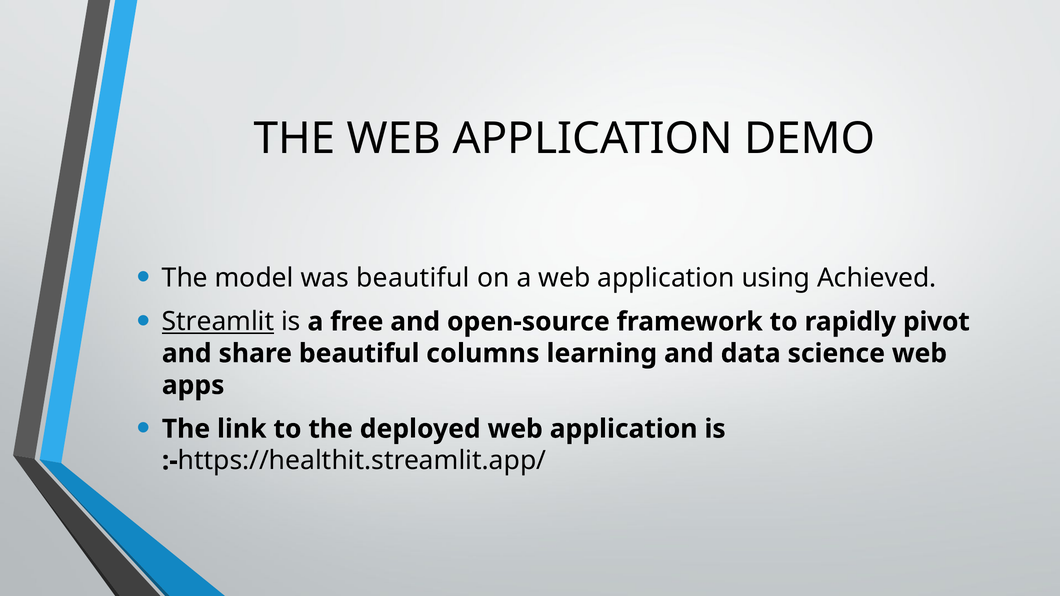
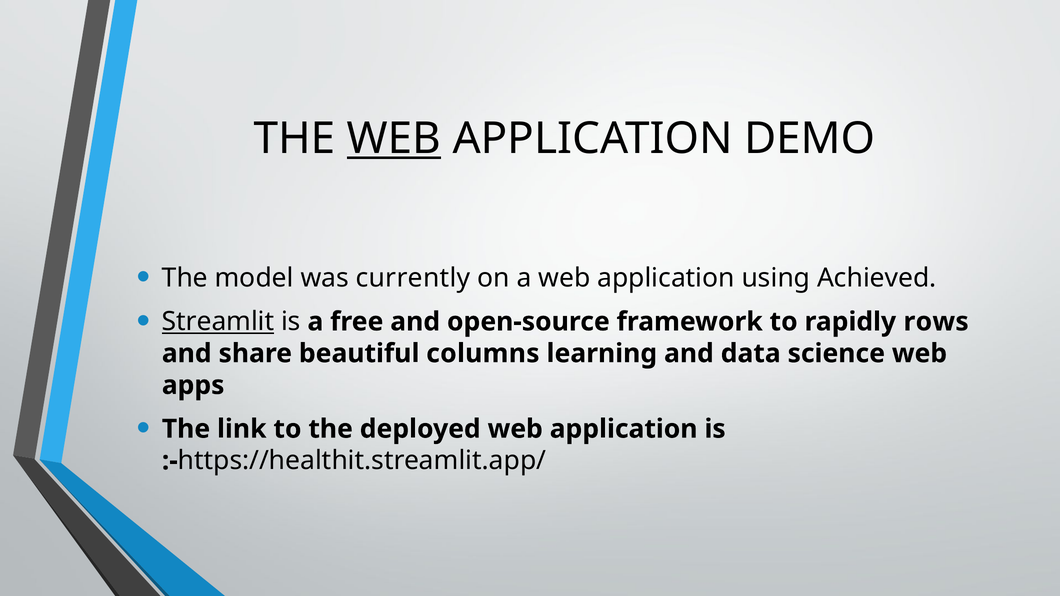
WEB at (394, 139) underline: none -> present
was beautiful: beautiful -> currently
pivot: pivot -> rows
